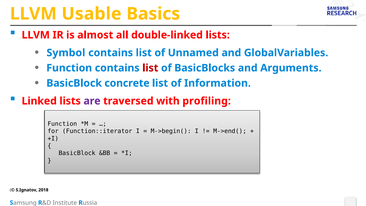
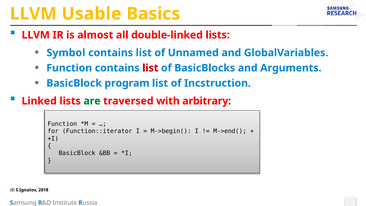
concrete: concrete -> program
Information: Information -> Incstruction
are colour: purple -> green
profiling: profiling -> arbitrary
